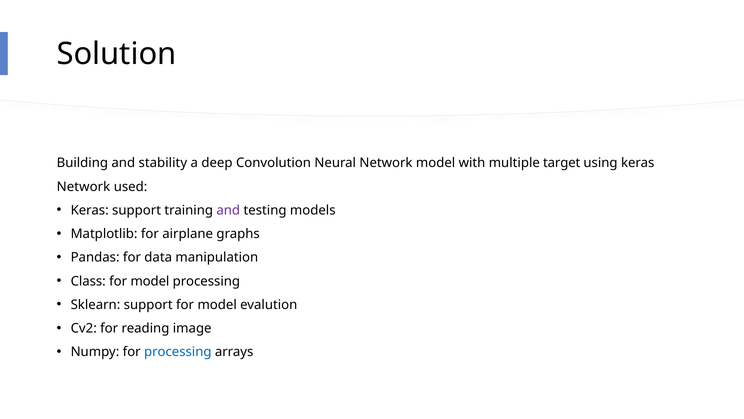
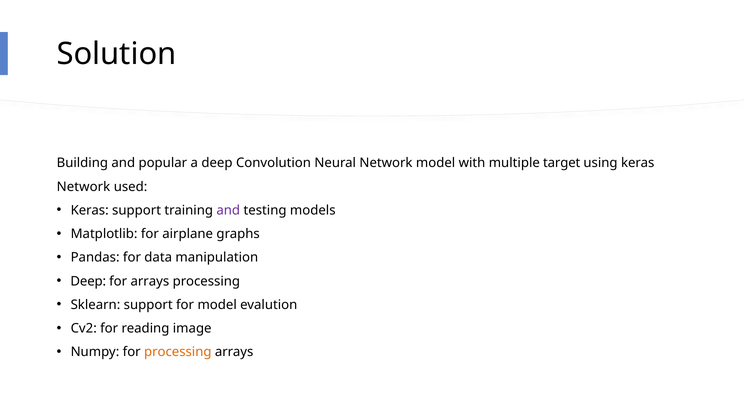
stability: stability -> popular
Class at (88, 281): Class -> Deep
model at (150, 281): model -> arrays
processing at (178, 352) colour: blue -> orange
